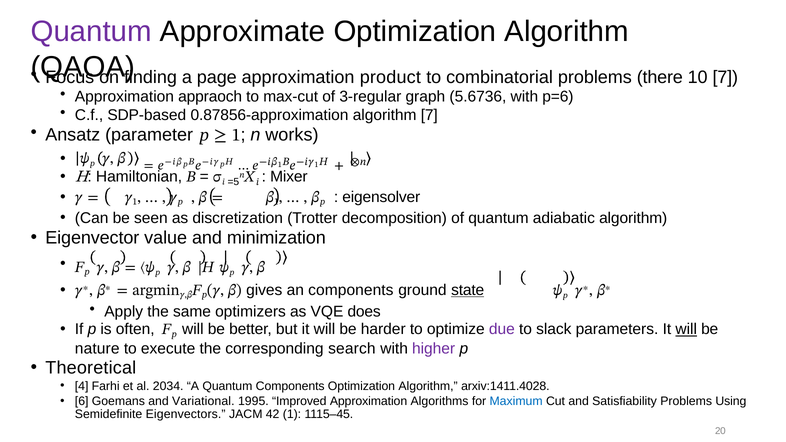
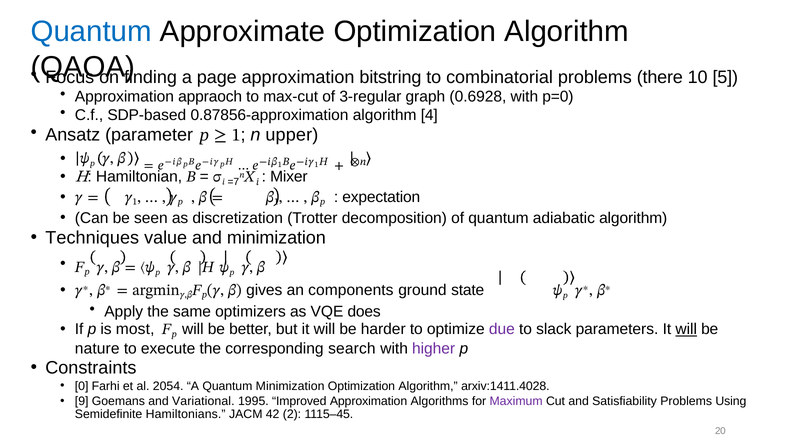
Quantum at (91, 31) colour: purple -> blue
product: product -> bitstring
10 7: 7 -> 5
5.6736: 5.6736 -> 0.6928
p=6: p=6 -> p=0
algorithm 7: 7 -> 4
works: works -> upper
=5: =5 -> =7
eigensolver: eigensolver -> expectation
Eigenvector: Eigenvector -> Techniques
state underline: present -> none
often: often -> most
Theoretical: Theoretical -> Constraints
4: 4 -> 0
2034: 2034 -> 2054
Quantum Components: Components -> Minimization
6: 6 -> 9
Maximum colour: blue -> purple
Eigenvectors: Eigenvectors -> Hamiltonians
42 1: 1 -> 2
